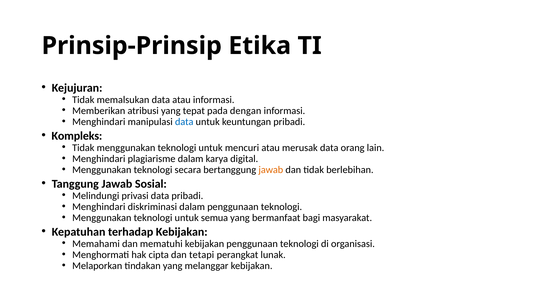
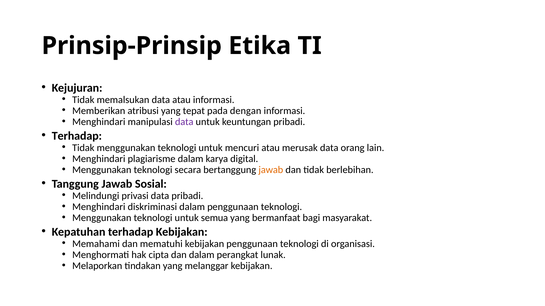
data at (184, 122) colour: blue -> purple
Kompleks at (77, 136): Kompleks -> Terhadap
dan tetapi: tetapi -> dalam
